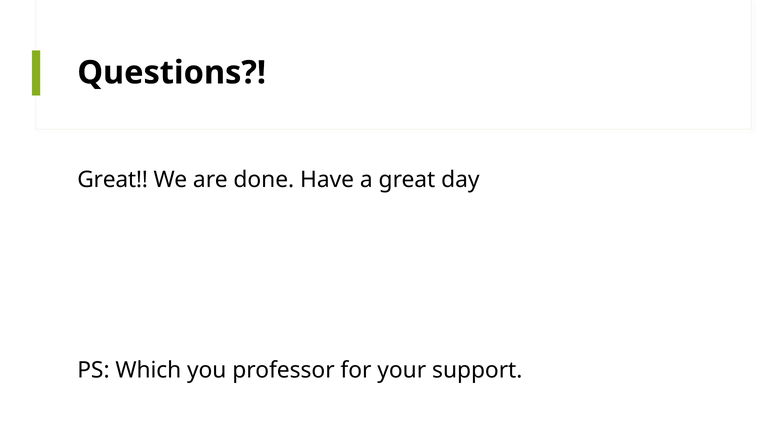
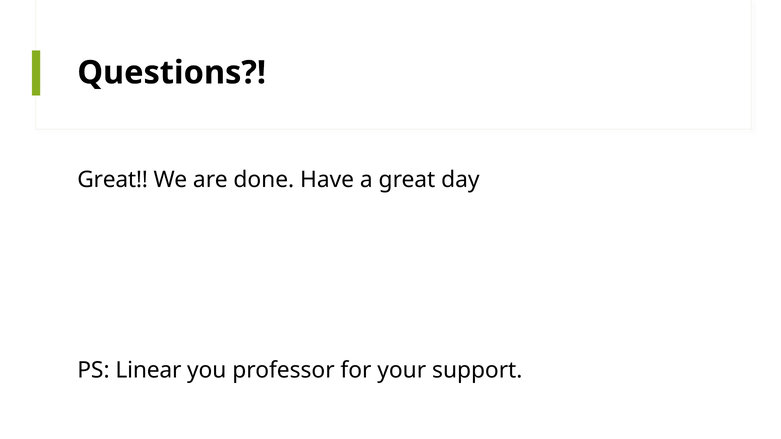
Which: Which -> Linear
